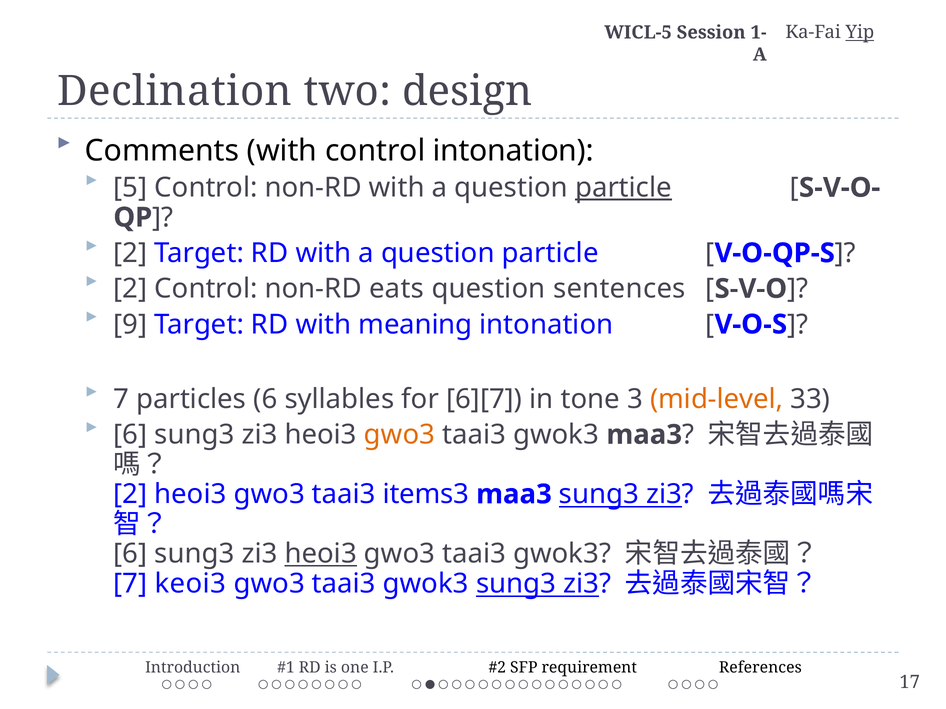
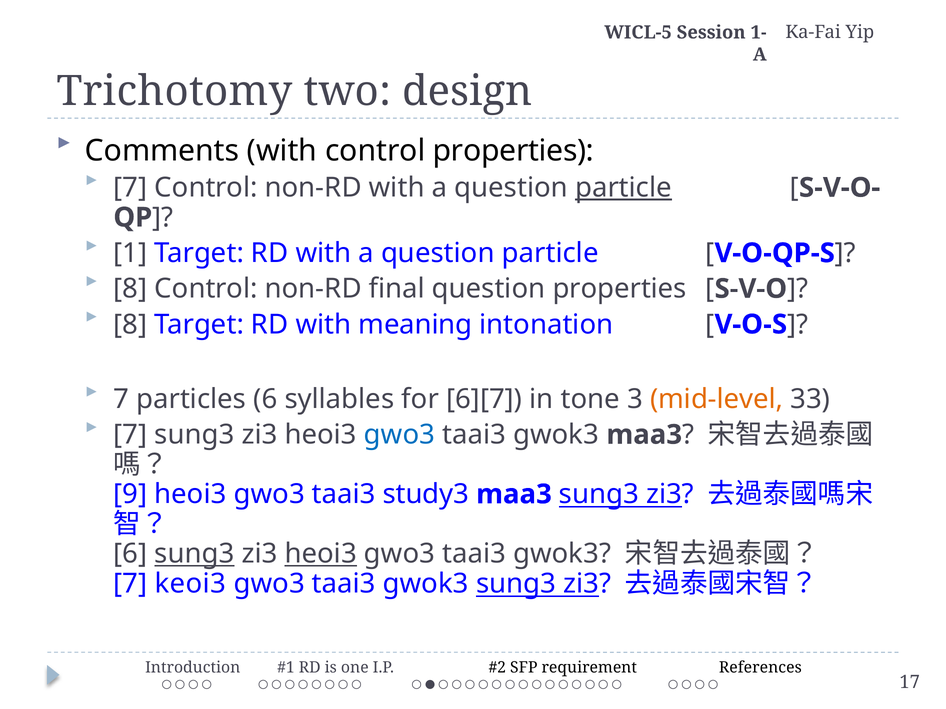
Yip underline: present -> none
Declination: Declination -> Trichotomy
control intonation: intonation -> properties
5 at (130, 188): 5 -> 7
2 at (130, 253): 2 -> 1
2 at (130, 289): 2 -> 8
eats: eats -> final
question sentences: sentences -> properties
9 at (130, 325): 9 -> 8
6 at (130, 435): 6 -> 7
gwo3 at (400, 435) colour: orange -> blue
2 at (130, 495): 2 -> 9
items3: items3 -> study3
sung3 at (194, 554) underline: none -> present
